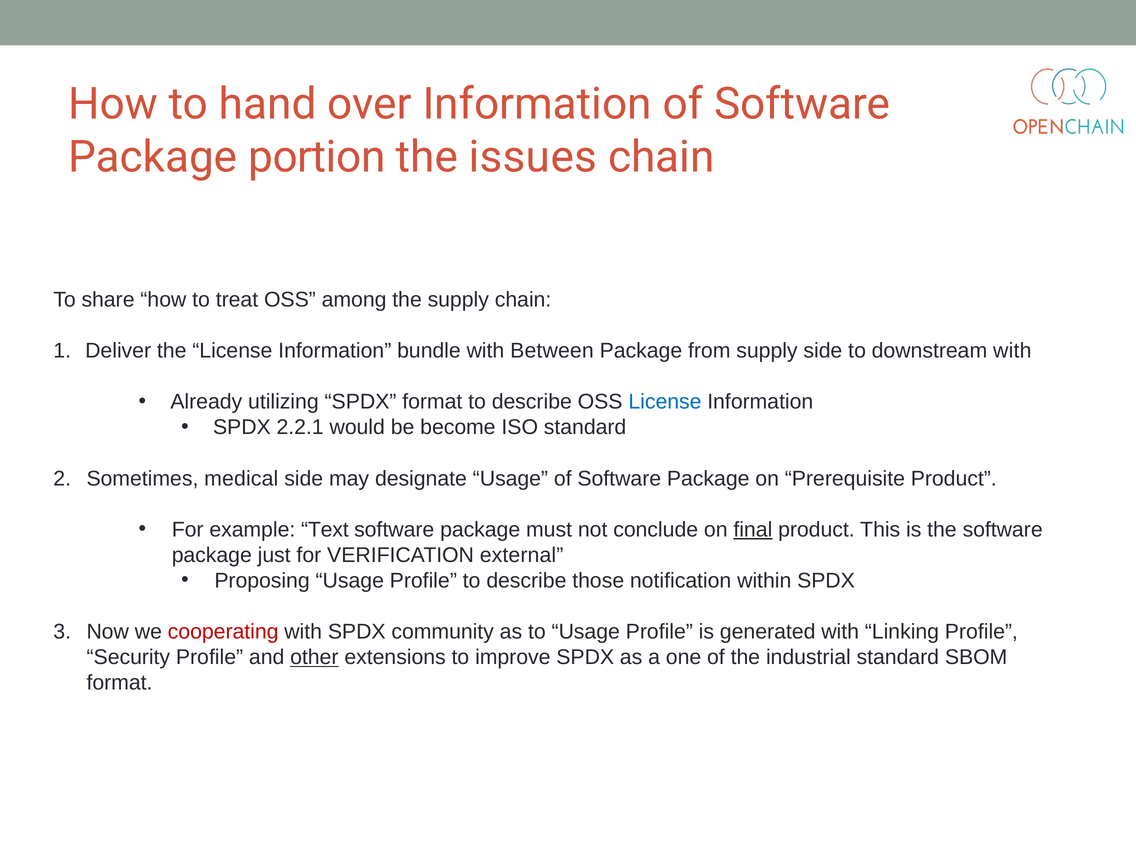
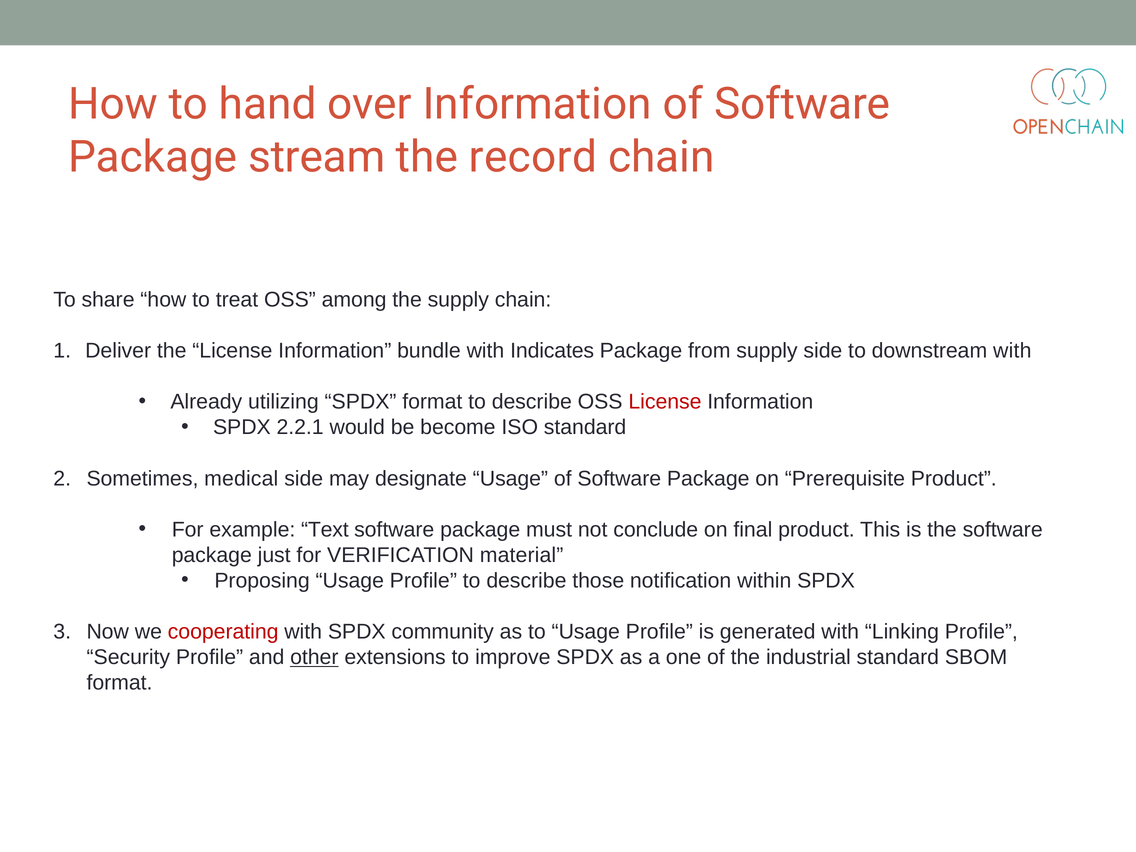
portion: portion -> stream
issues: issues -> record
Between: Between -> Indicates
License at (665, 402) colour: blue -> red
final underline: present -> none
external: external -> material
